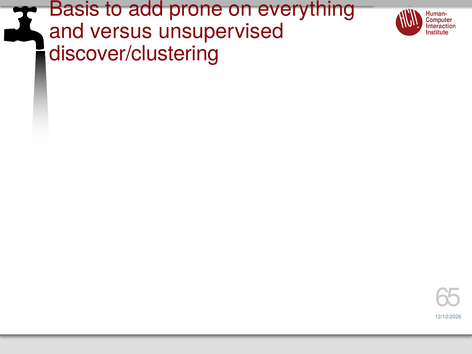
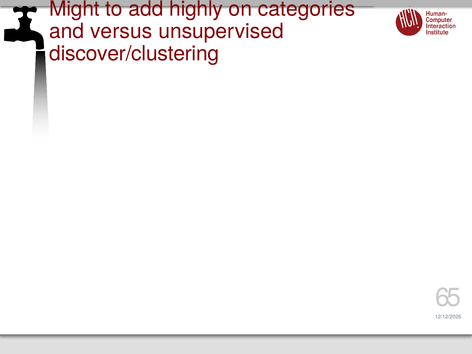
Basis: Basis -> Might
prone: prone -> highly
everything: everything -> categories
